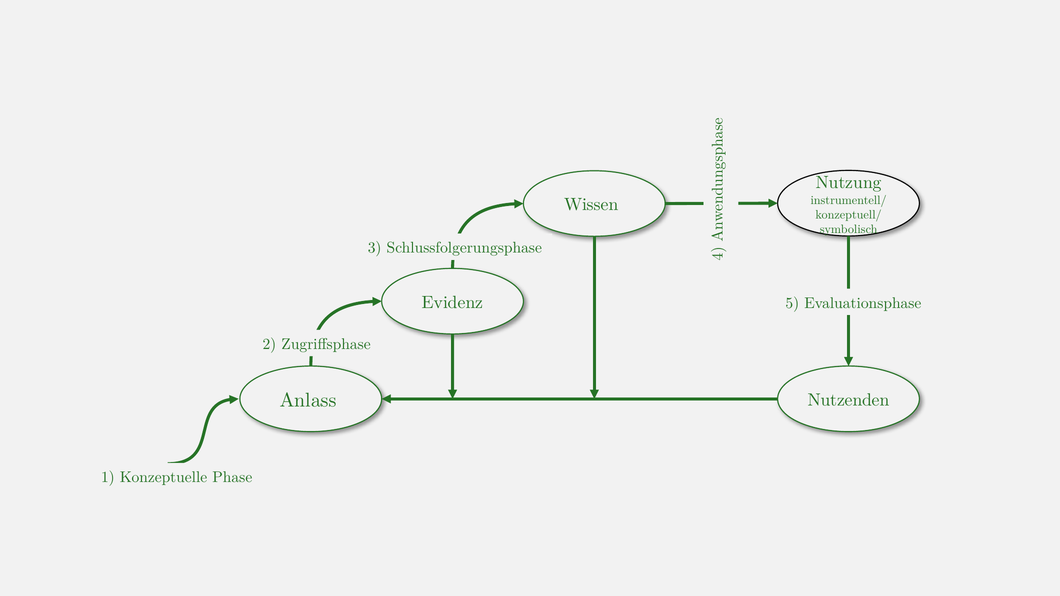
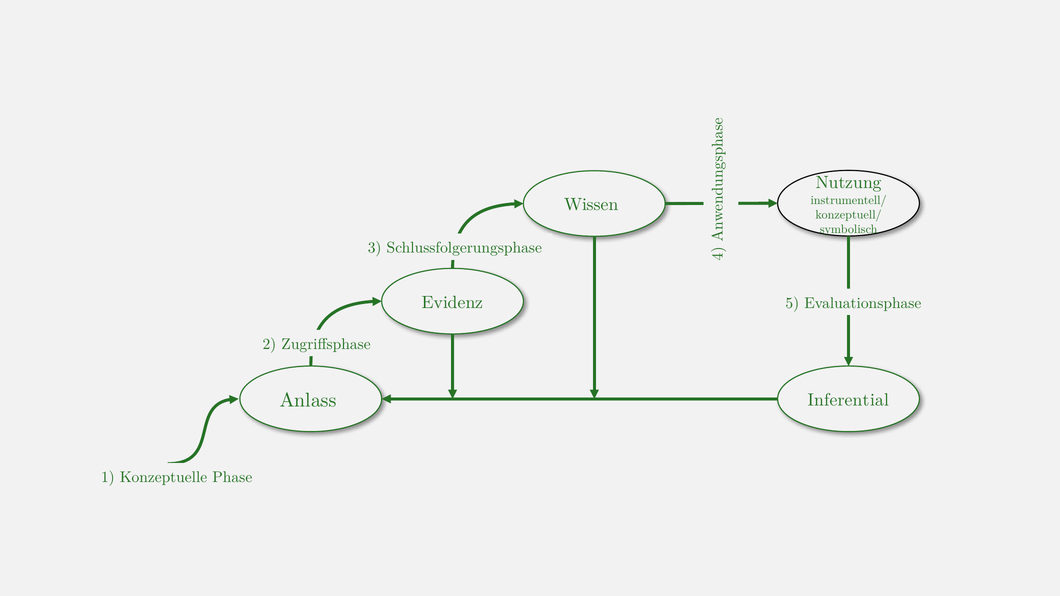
Nutzenden: Nutzenden -> Inferential
